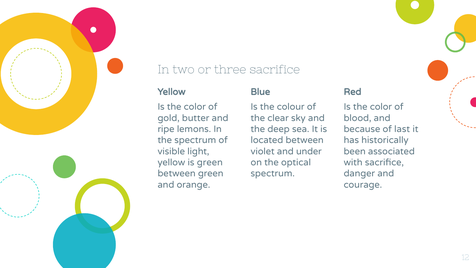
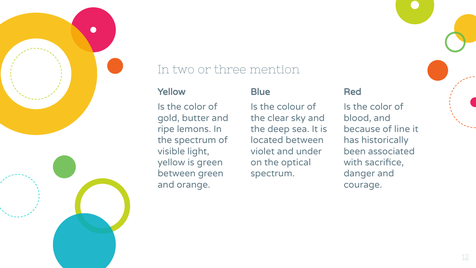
three sacrifice: sacrifice -> mention
last: last -> line
